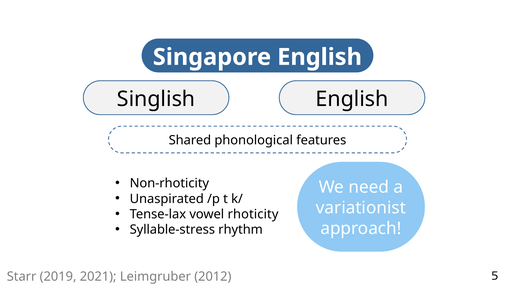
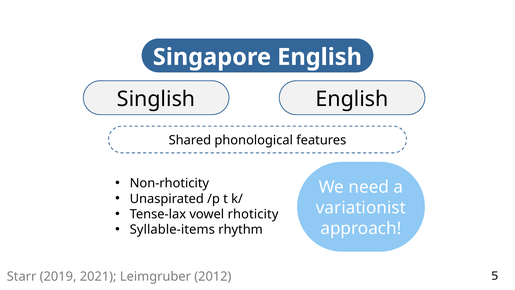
Syllable-stress: Syllable-stress -> Syllable-items
